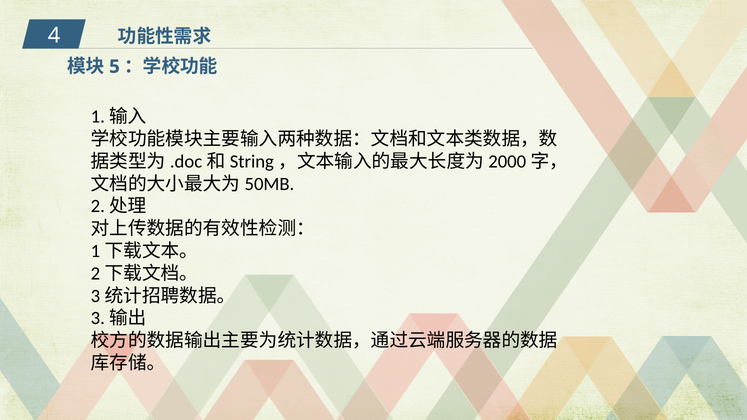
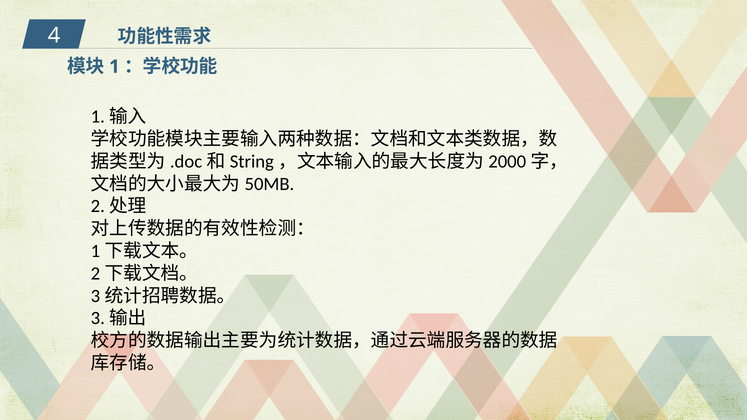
5: 5 -> 1
